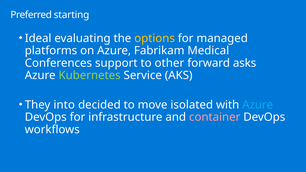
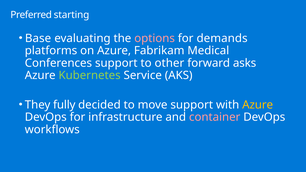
Ideal: Ideal -> Base
options colour: yellow -> pink
managed: managed -> demands
into: into -> fully
move isolated: isolated -> support
Azure at (258, 105) colour: light blue -> yellow
